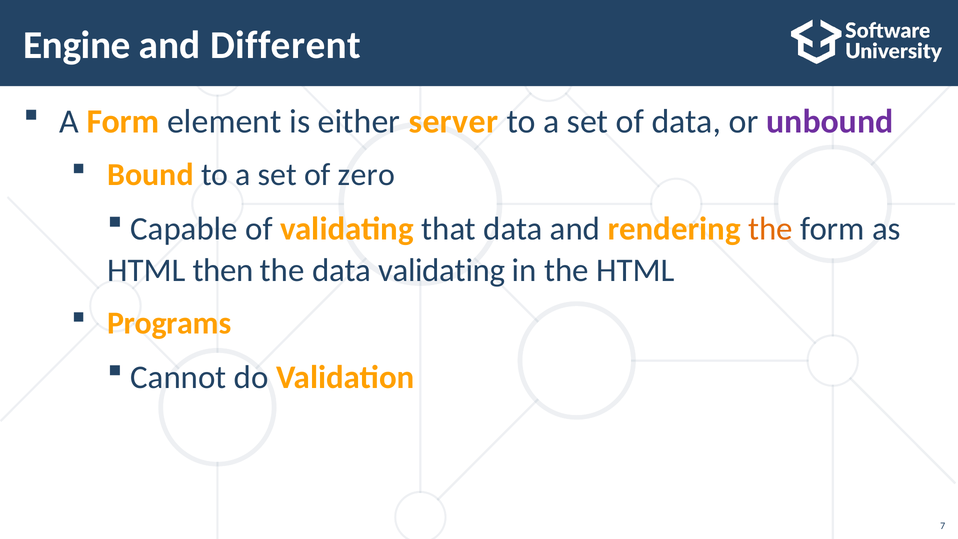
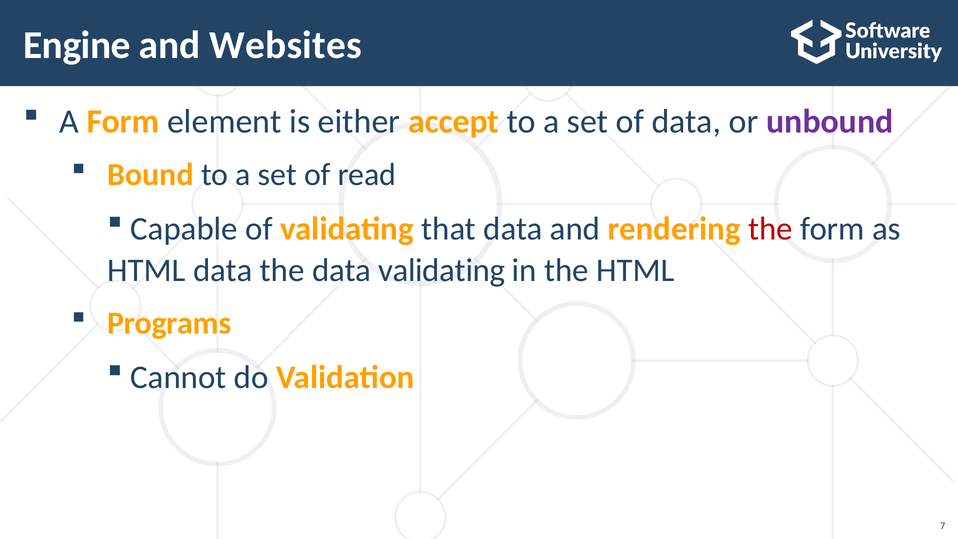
Different: Different -> Websites
server: server -> accept
zero: zero -> read
the at (771, 229) colour: orange -> red
HTML then: then -> data
